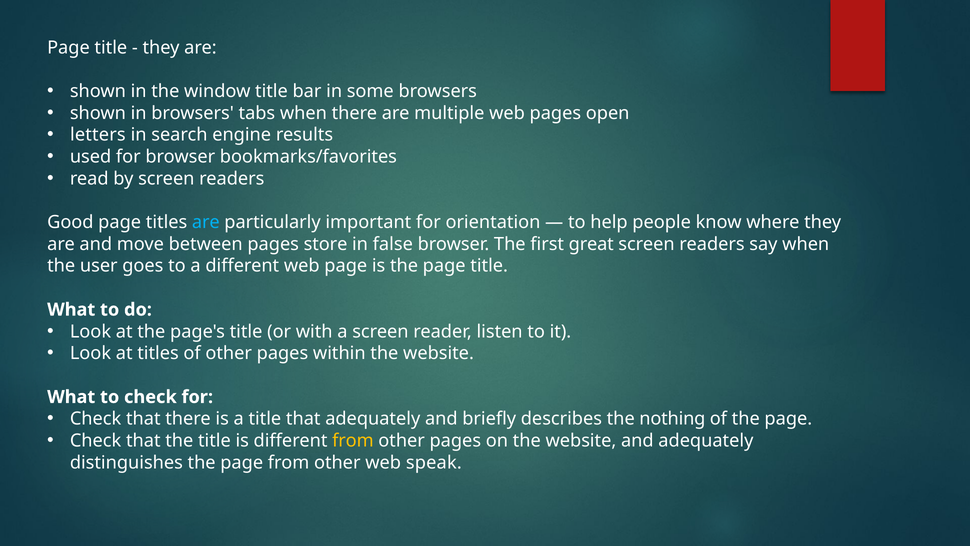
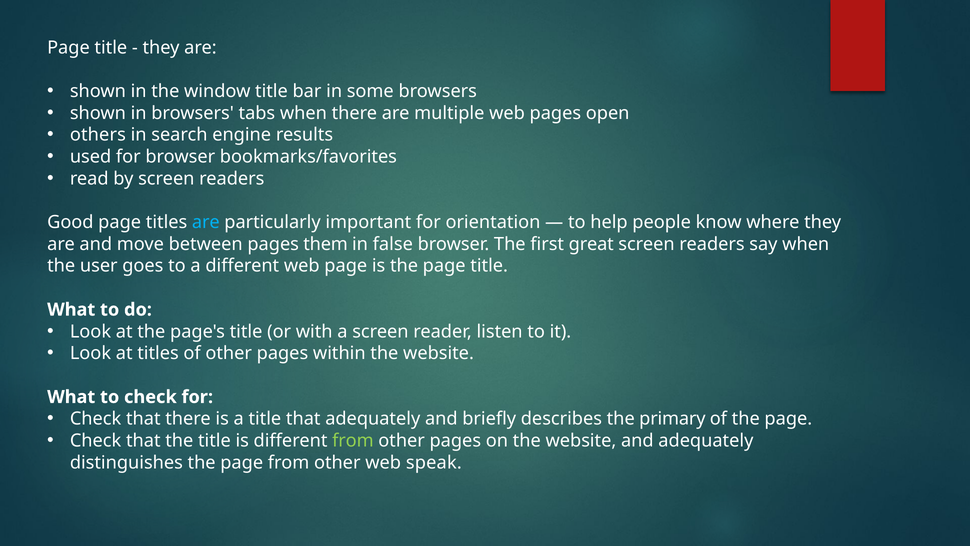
letters: letters -> others
store: store -> them
nothing: nothing -> primary
from at (353, 440) colour: yellow -> light green
